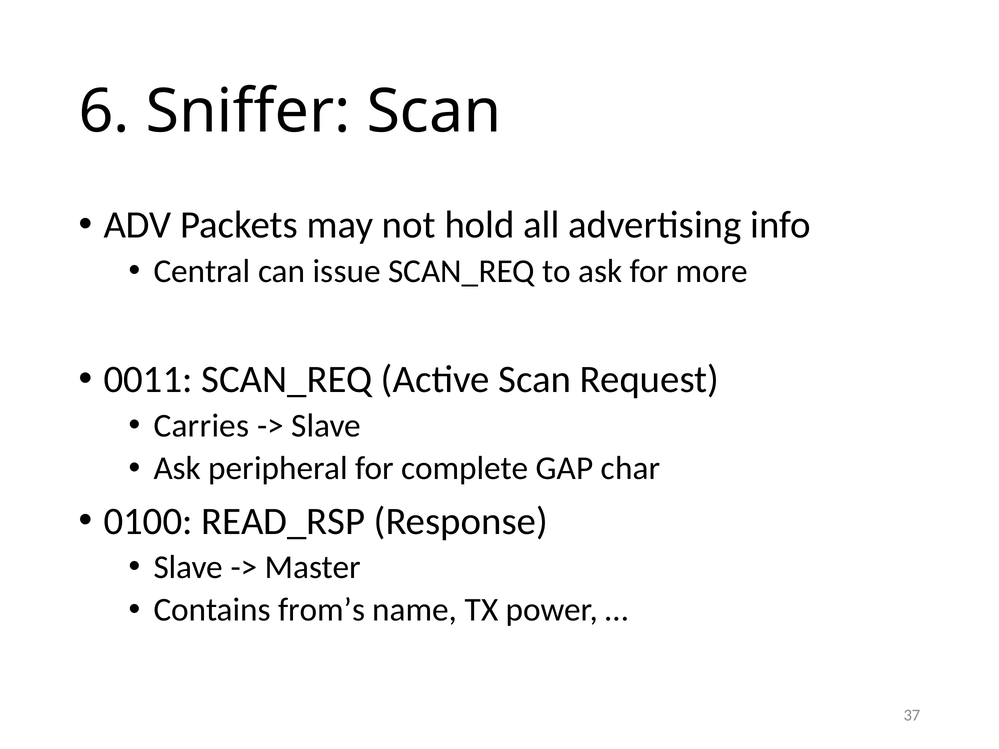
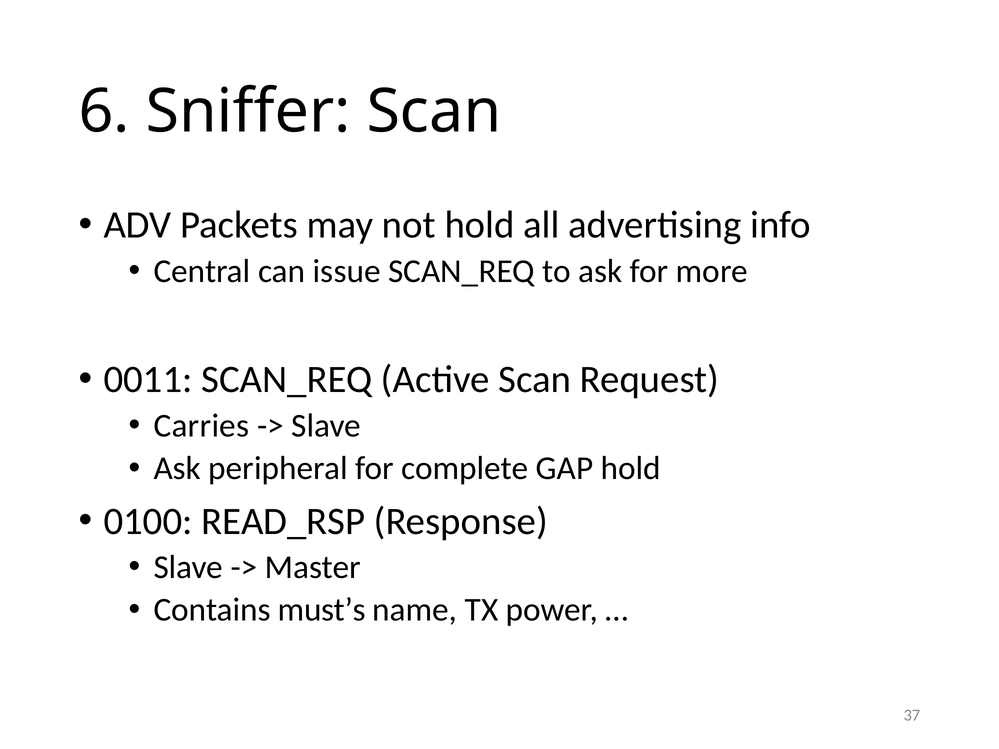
GAP char: char -> hold
from’s: from’s -> must’s
